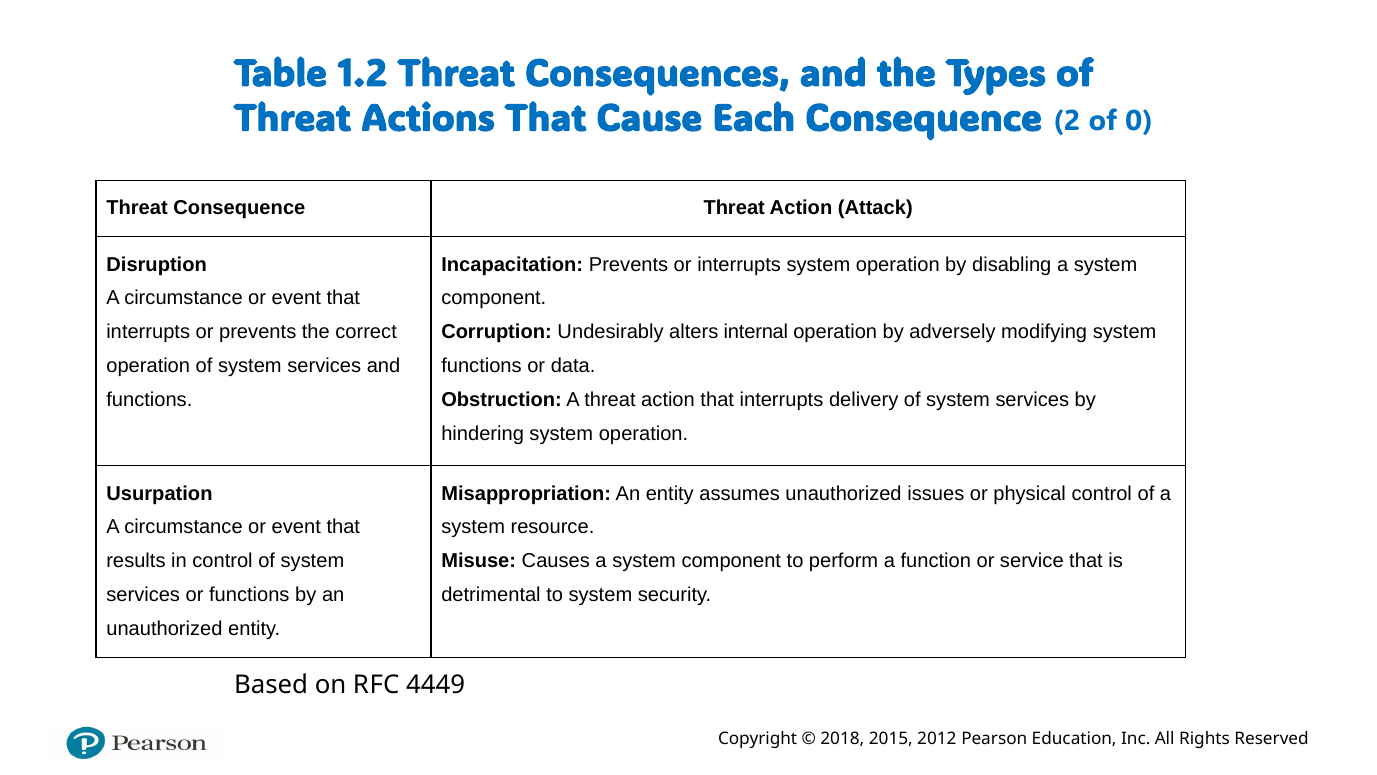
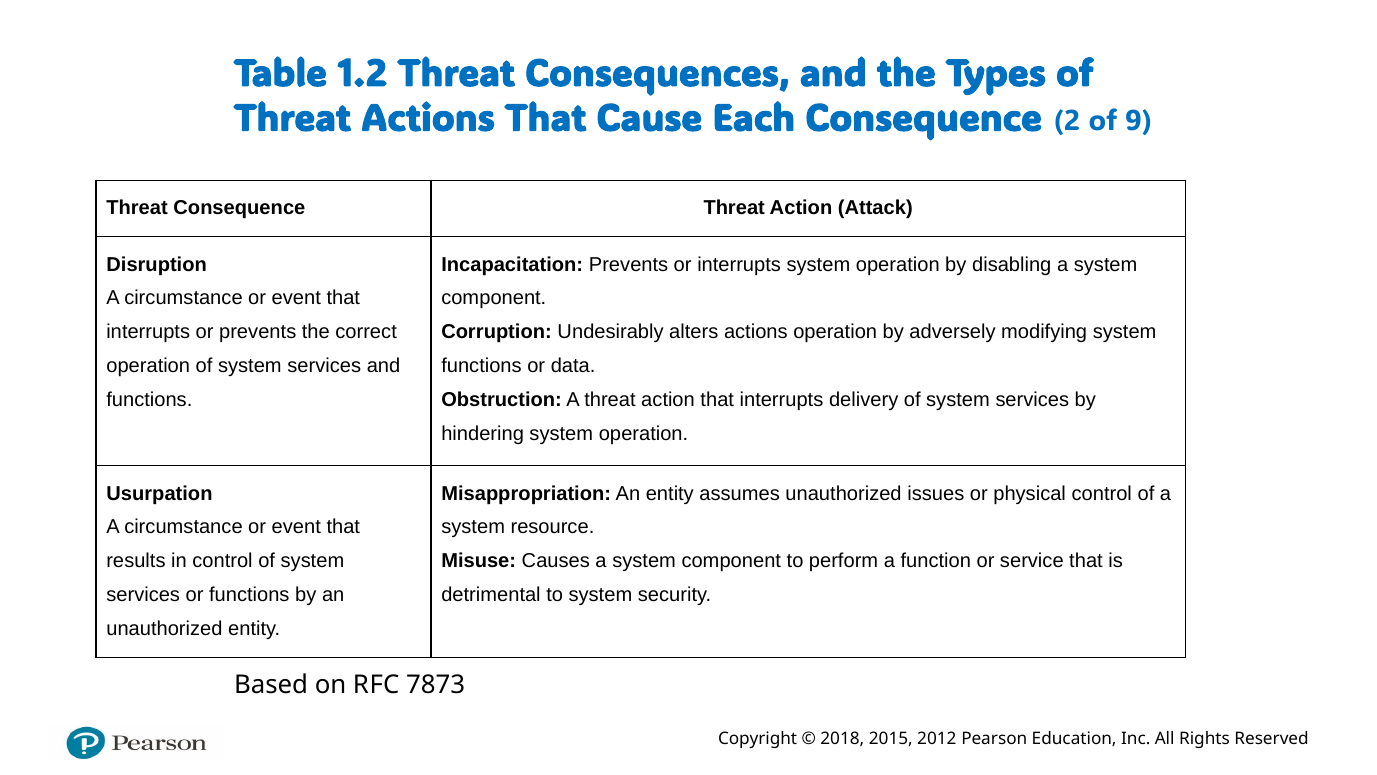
0: 0 -> 9
alters internal: internal -> actions
4449: 4449 -> 7873
